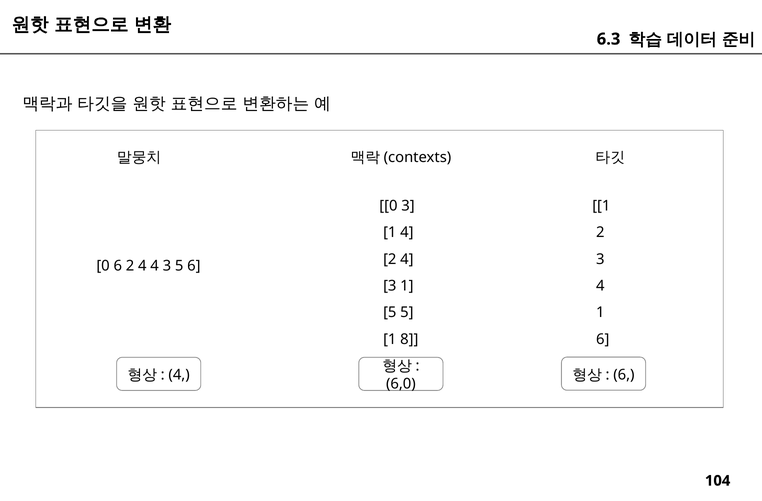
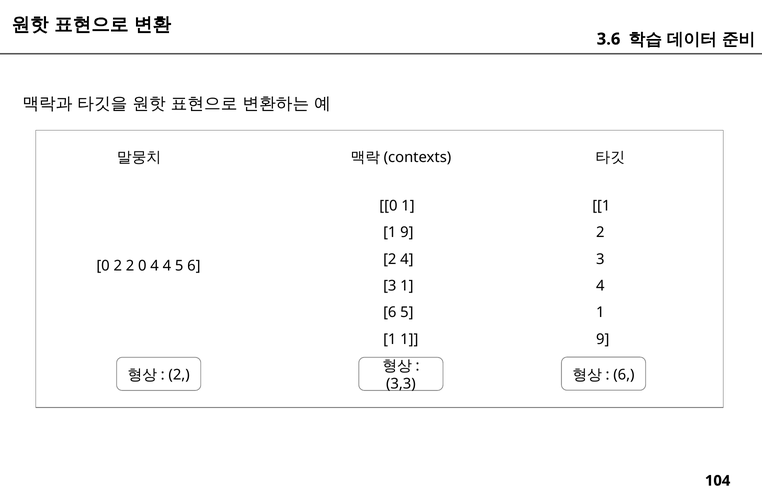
6.3: 6.3 -> 3.6
0 3: 3 -> 1
4 at (407, 232): 4 -> 9
0 6: 6 -> 2
4 at (142, 265): 4 -> 0
3 at (167, 265): 3 -> 4
5 at (390, 312): 5 -> 6
8 at (409, 339): 8 -> 1
6 at (603, 339): 6 -> 9
4 at (179, 375): 4 -> 2
6,0: 6,0 -> 3,3
